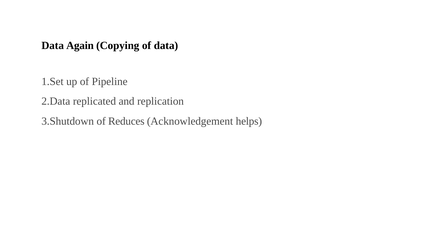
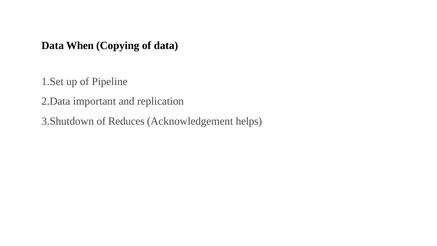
Again: Again -> When
replicated: replicated -> important
